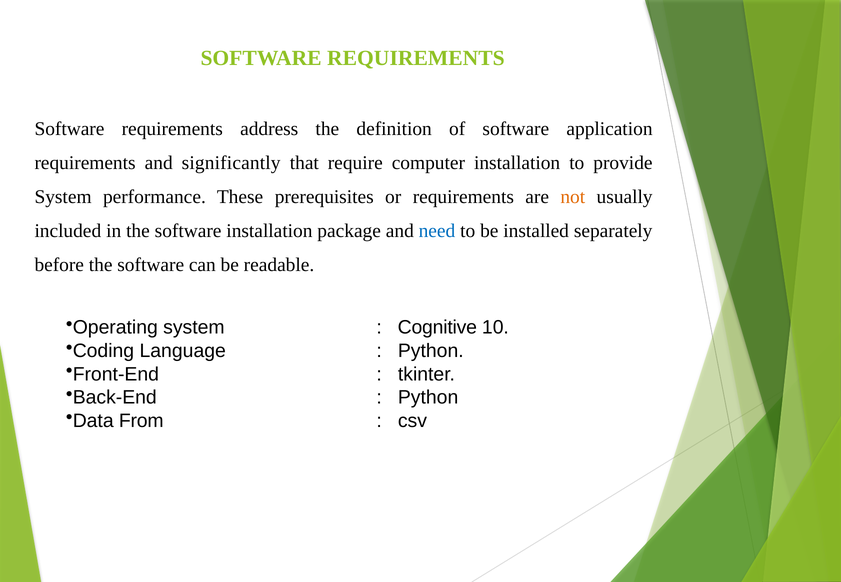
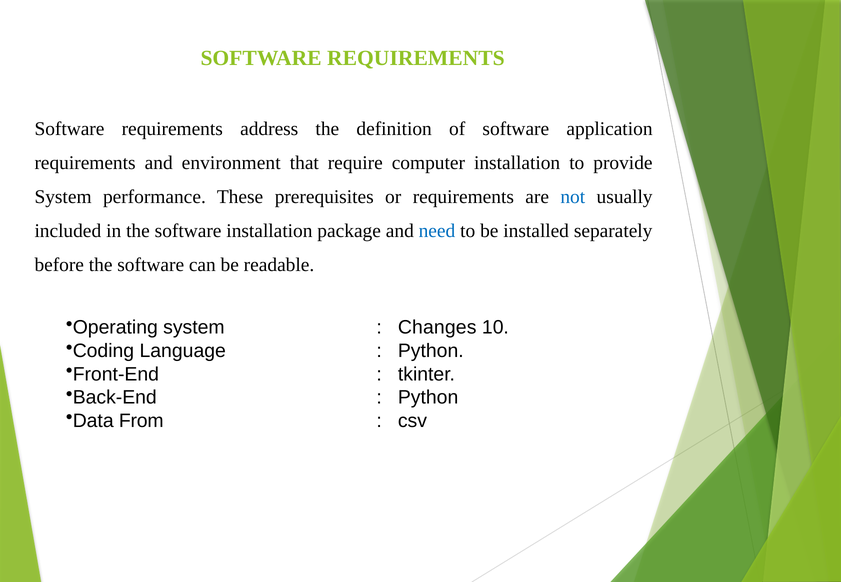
significantly: significantly -> environment
not colour: orange -> blue
Cognitive: Cognitive -> Changes
